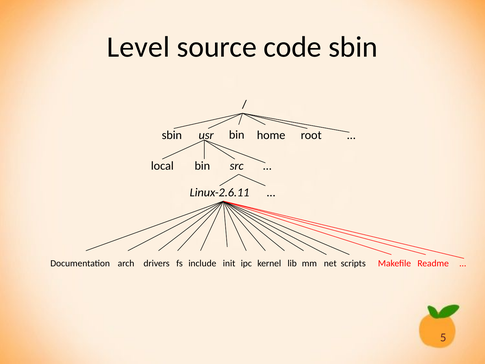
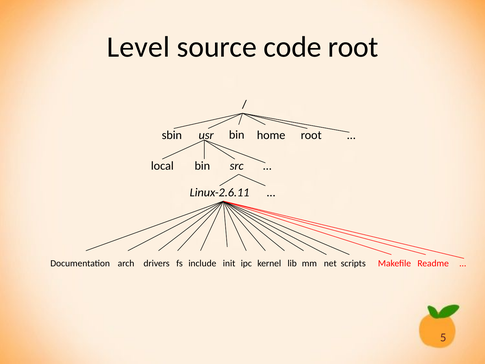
code sbin: sbin -> root
